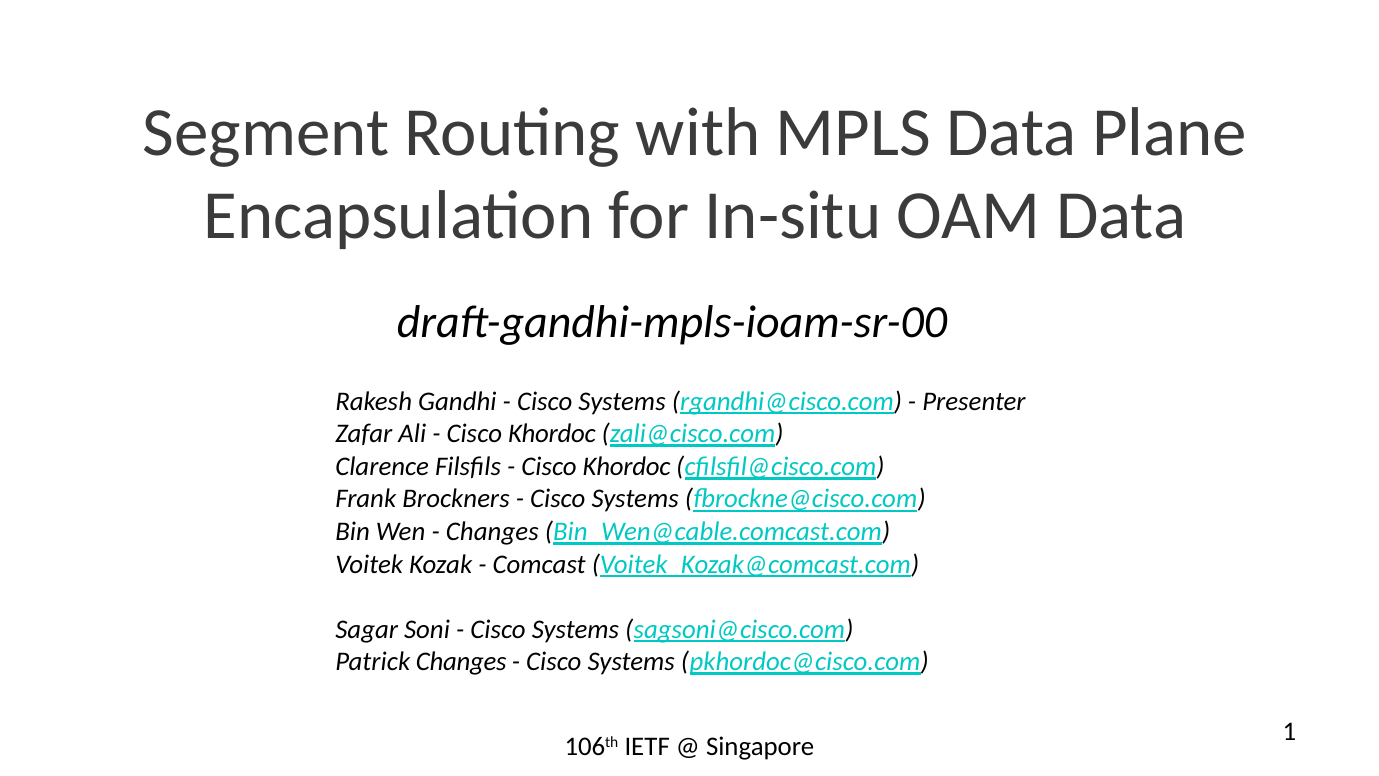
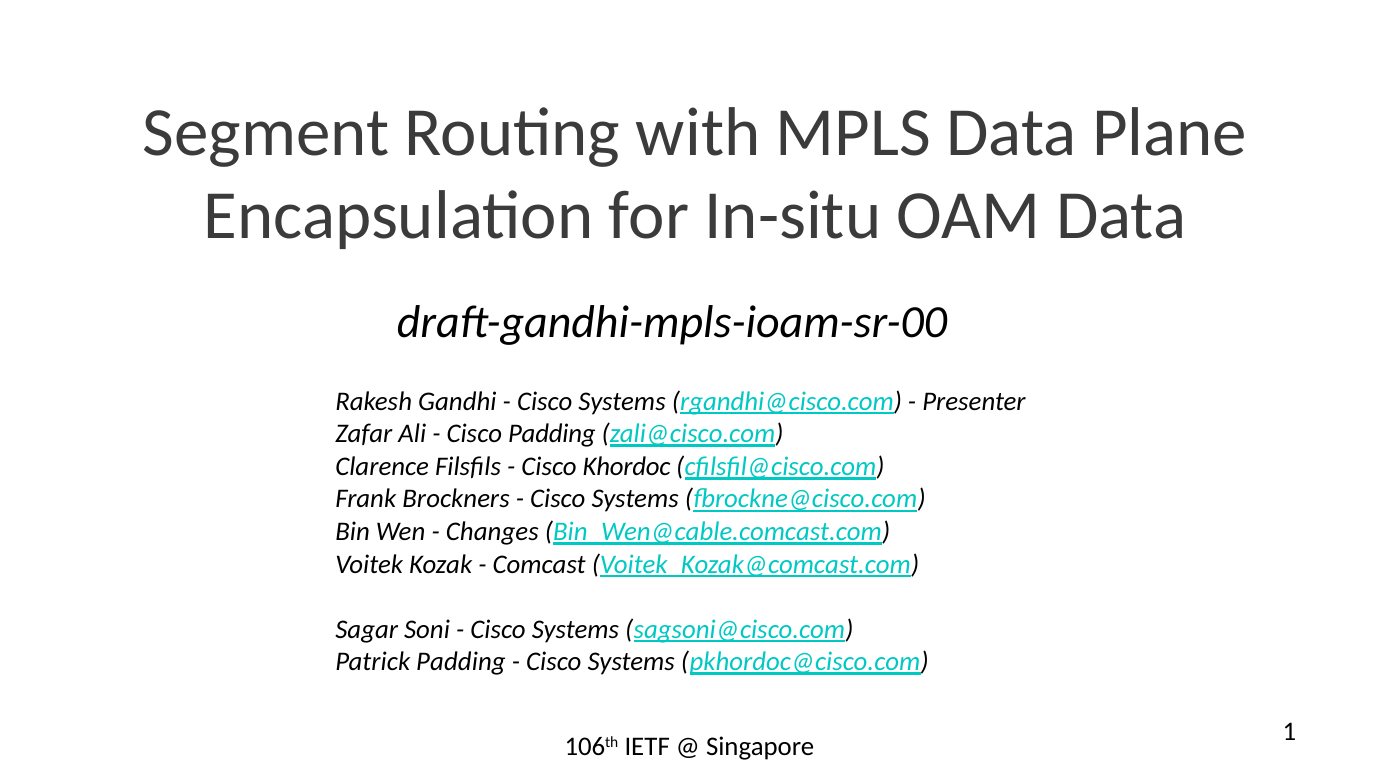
Khordoc at (552, 434): Khordoc -> Padding
Patrick Changes: Changes -> Padding
